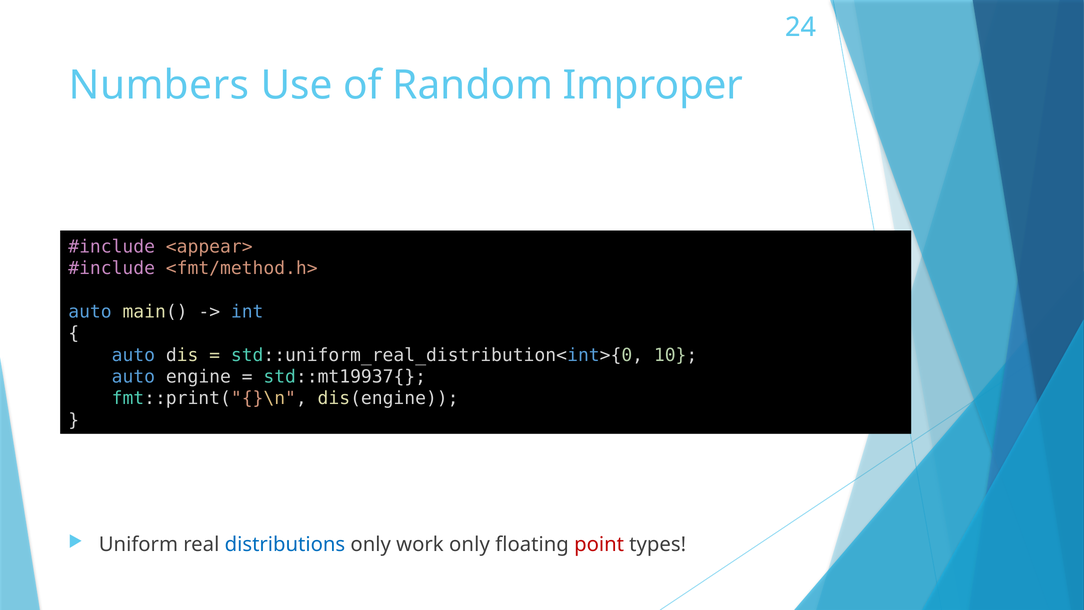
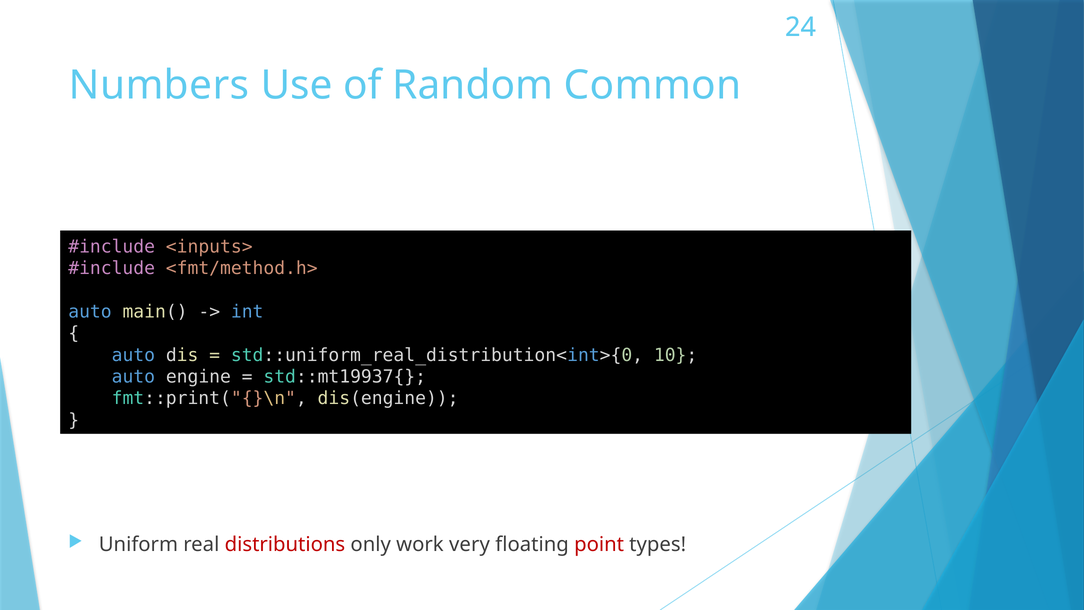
Improper: Improper -> Common
<appear>: <appear> -> <inputs>
distributions colour: blue -> red
work only: only -> very
